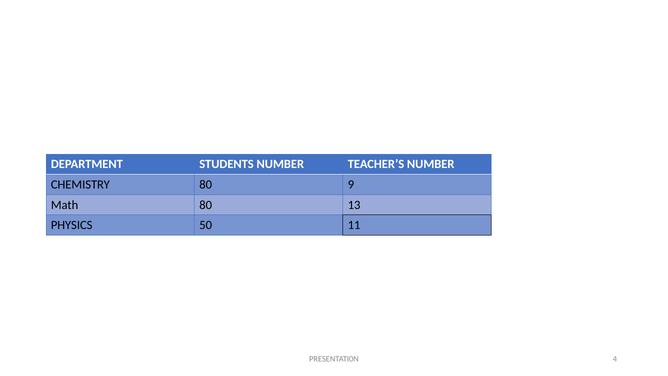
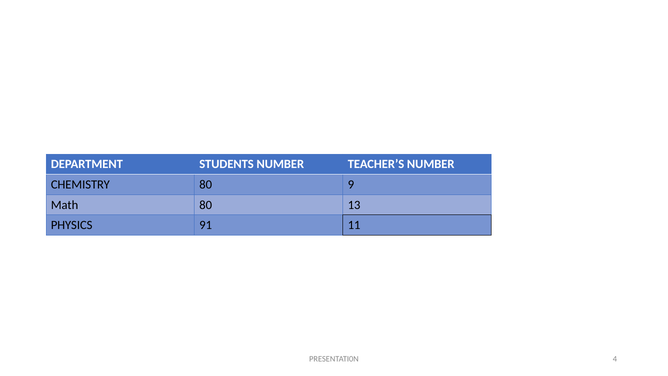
50: 50 -> 91
